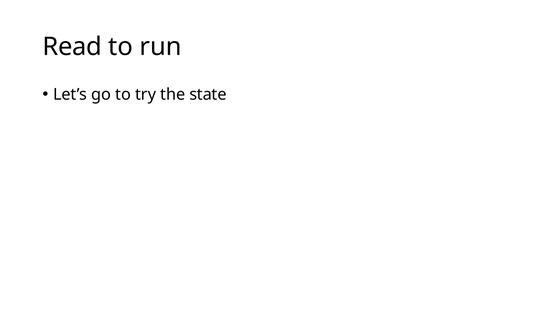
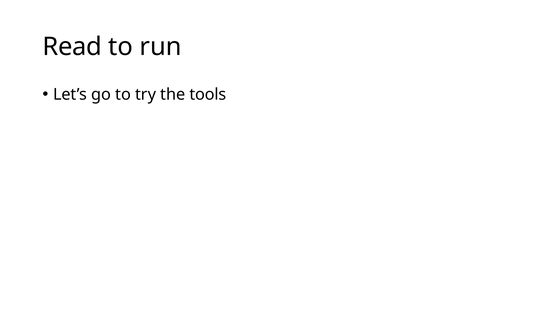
state: state -> tools
